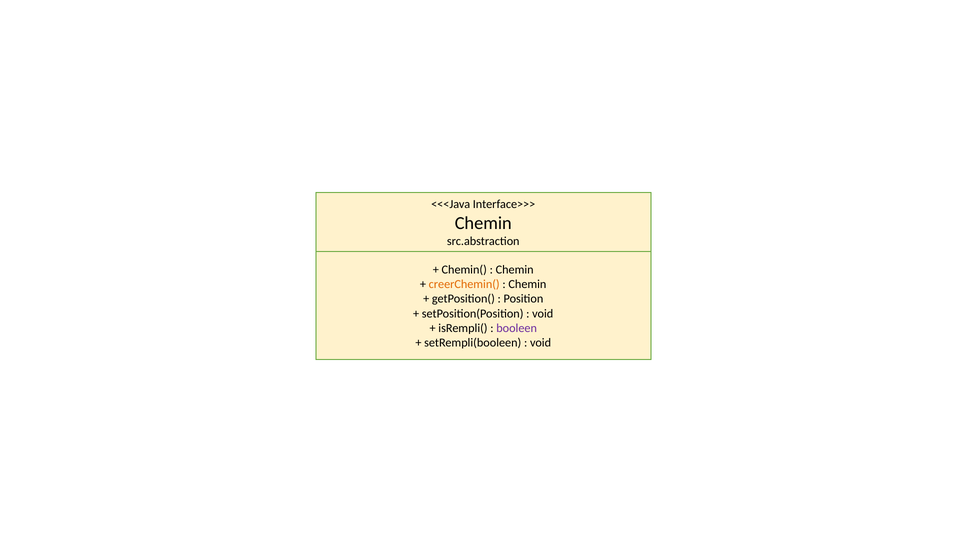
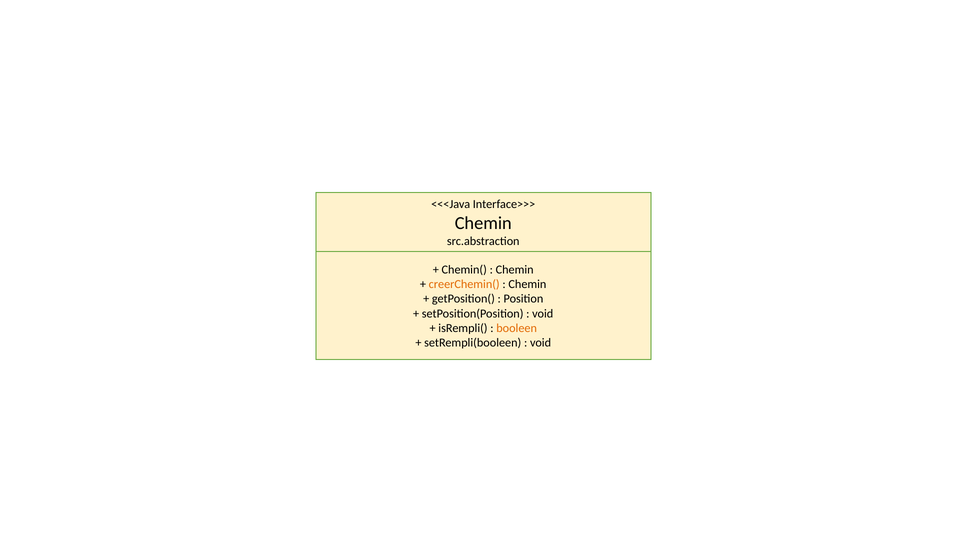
booleen colour: purple -> orange
